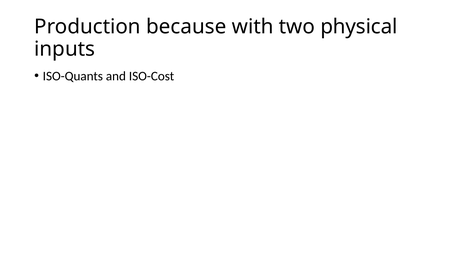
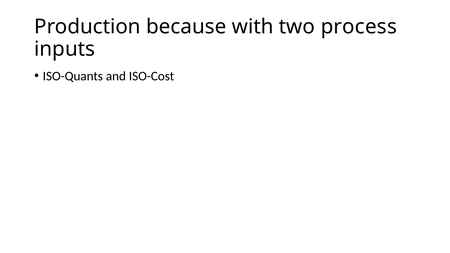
physical: physical -> process
